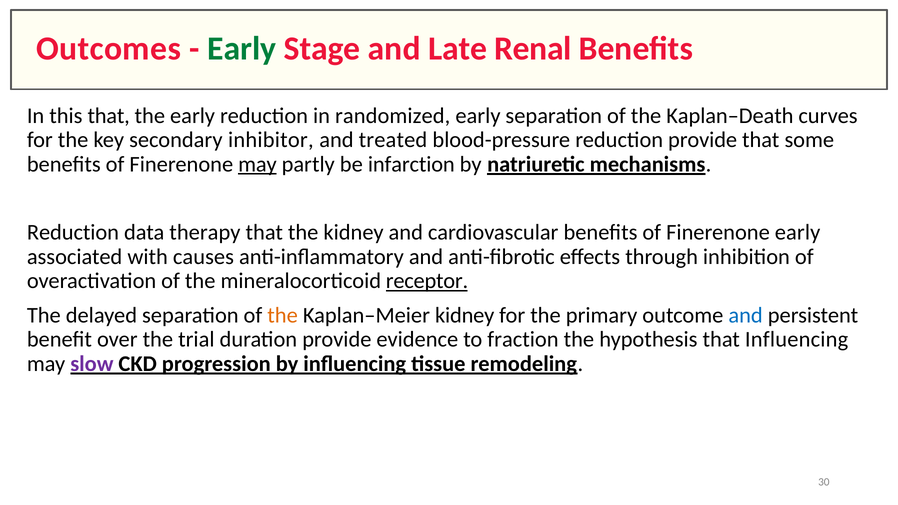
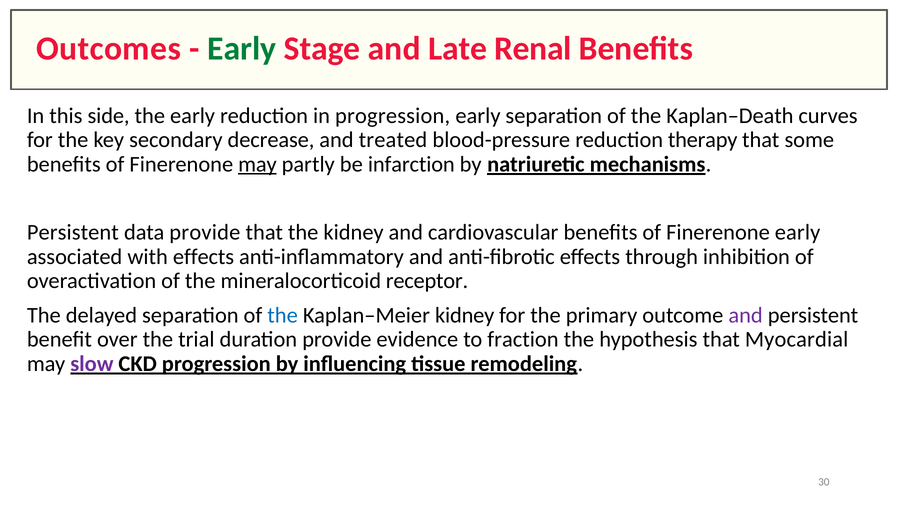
this that: that -> side
in randomized: randomized -> progression
inhibitor: inhibitor -> decrease
reduction provide: provide -> therapy
Reduction at (73, 233): Reduction -> Persistent
data therapy: therapy -> provide
with causes: causes -> effects
receptor underline: present -> none
the at (283, 315) colour: orange -> blue
and at (746, 315) colour: blue -> purple
that Influencing: Influencing -> Myocardial
